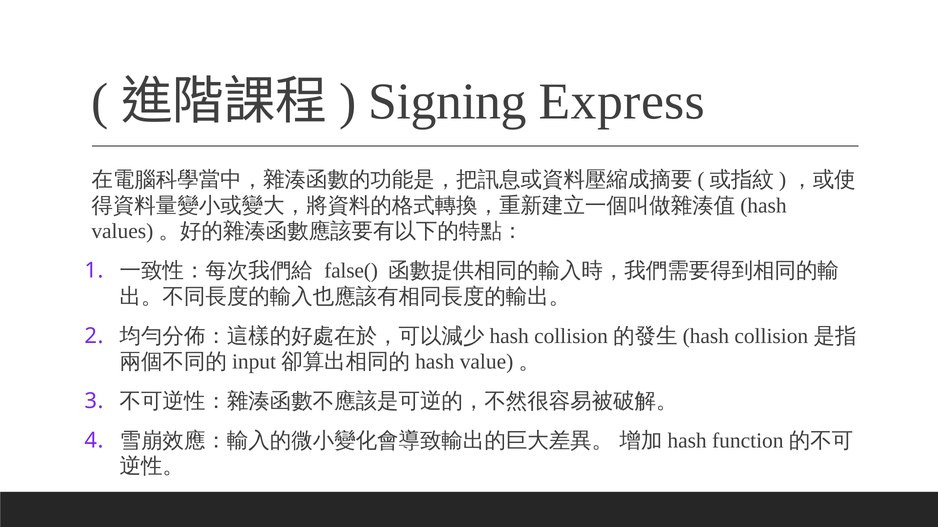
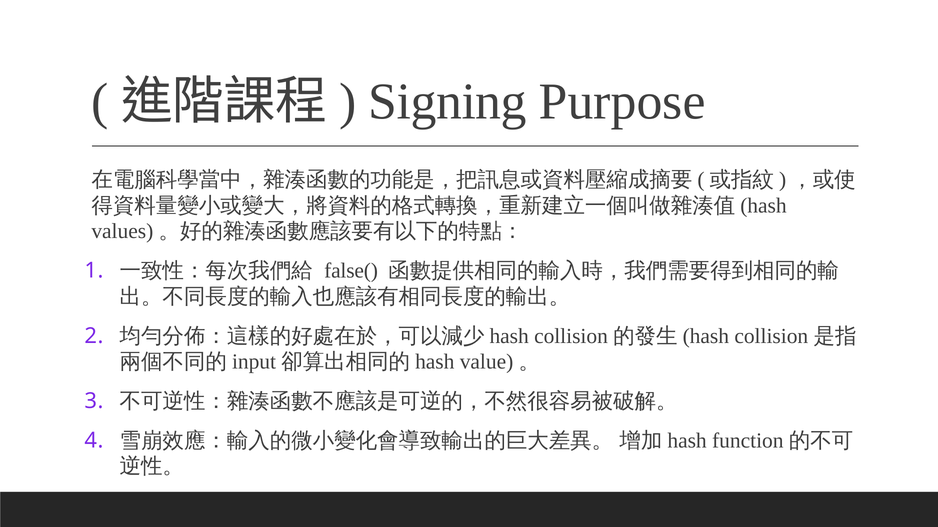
Express: Express -> Purpose
